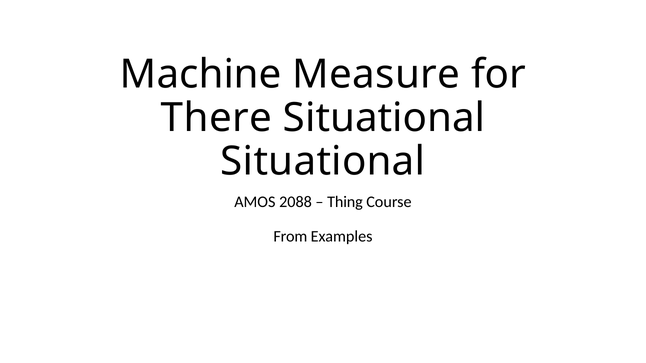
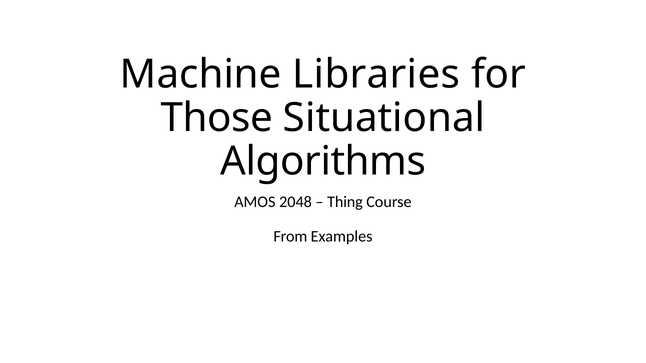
Measure: Measure -> Libraries
There: There -> Those
Situational at (323, 161): Situational -> Algorithms
2088: 2088 -> 2048
